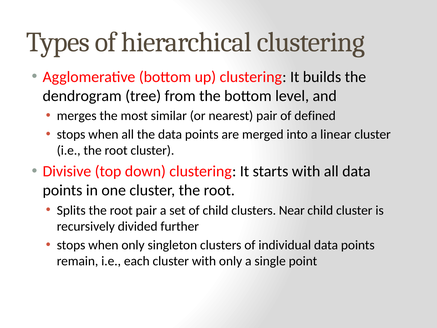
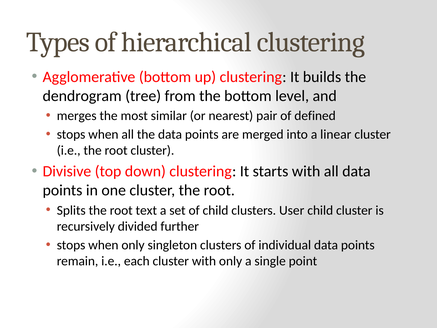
root pair: pair -> text
Near: Near -> User
